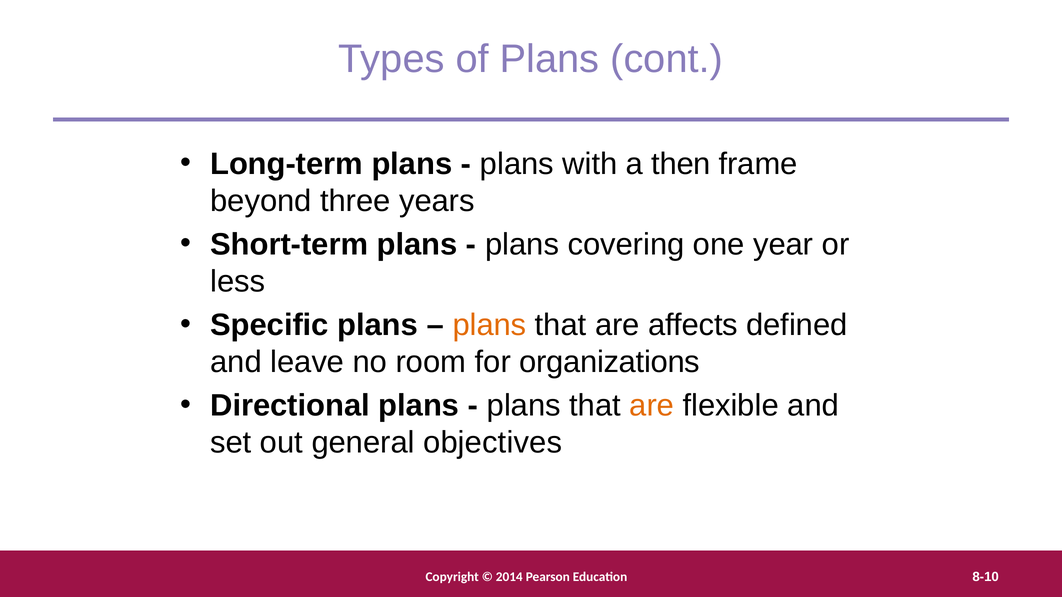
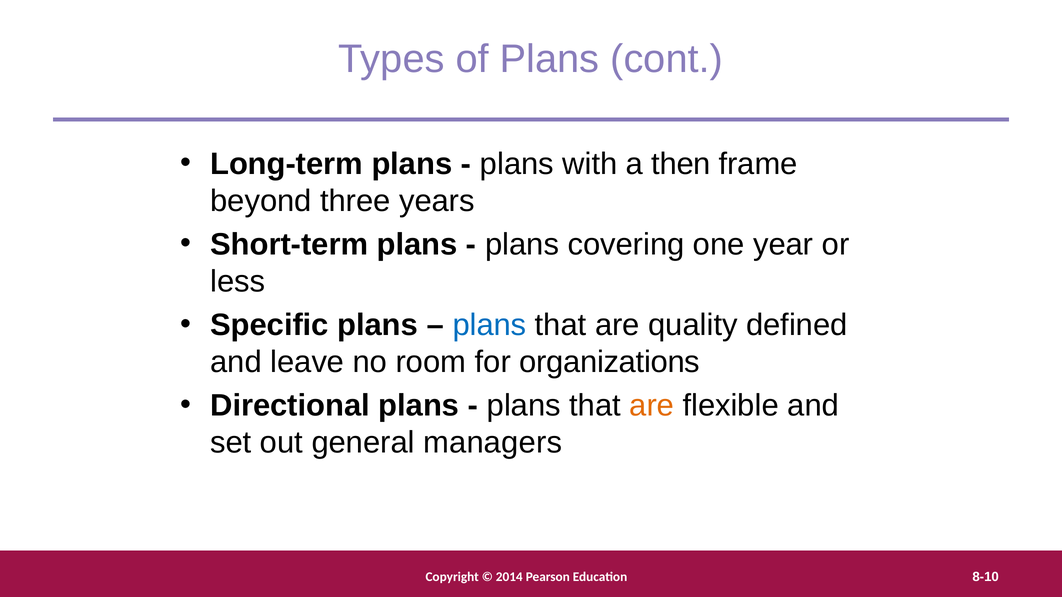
plans at (489, 325) colour: orange -> blue
affects: affects -> quality
objectives: objectives -> managers
